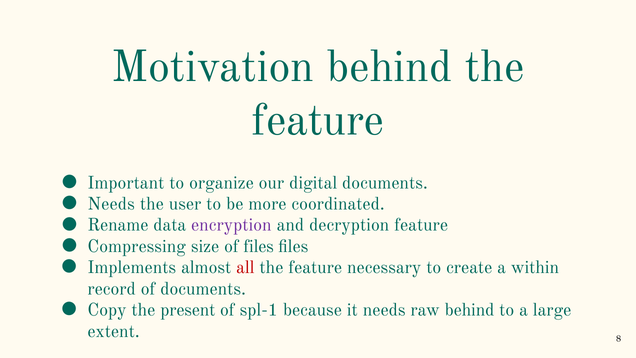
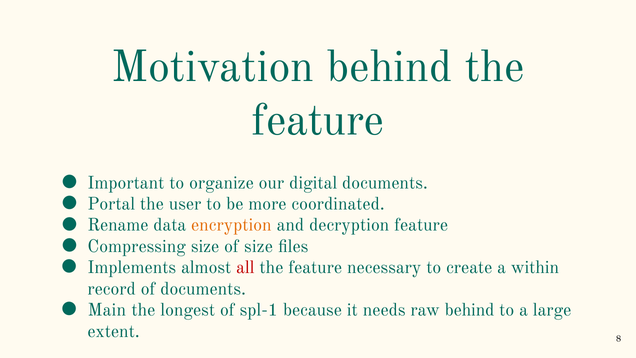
Needs at (111, 204): Needs -> Portal
encryption colour: purple -> orange
of files: files -> size
Copy: Copy -> Main
present: present -> longest
